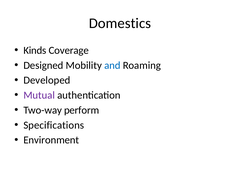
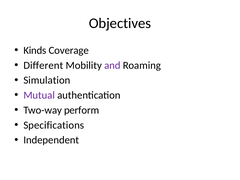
Domestics: Domestics -> Objectives
Designed: Designed -> Different
and colour: blue -> purple
Developed: Developed -> Simulation
Environment: Environment -> Independent
